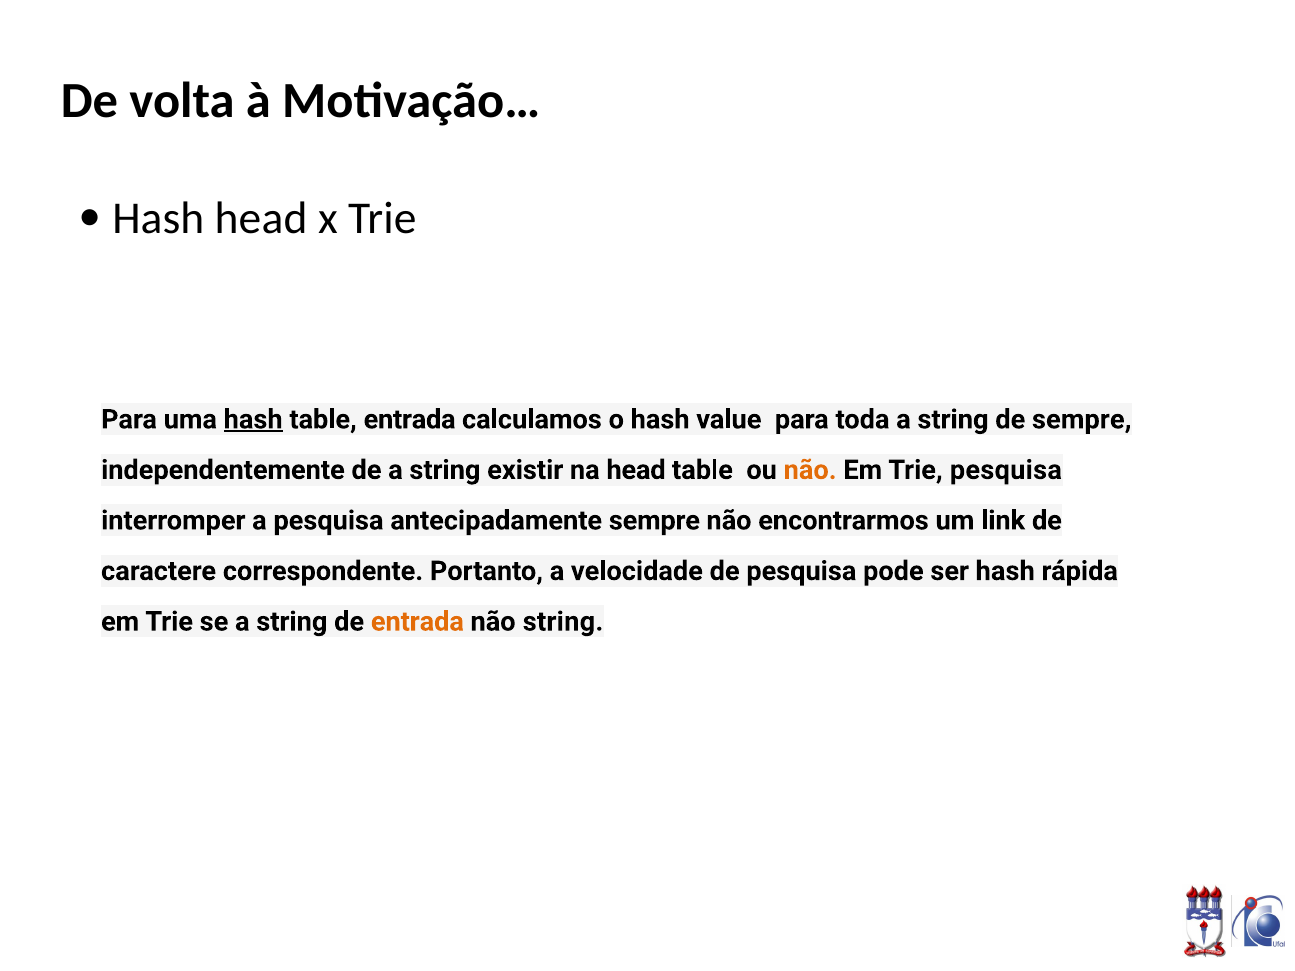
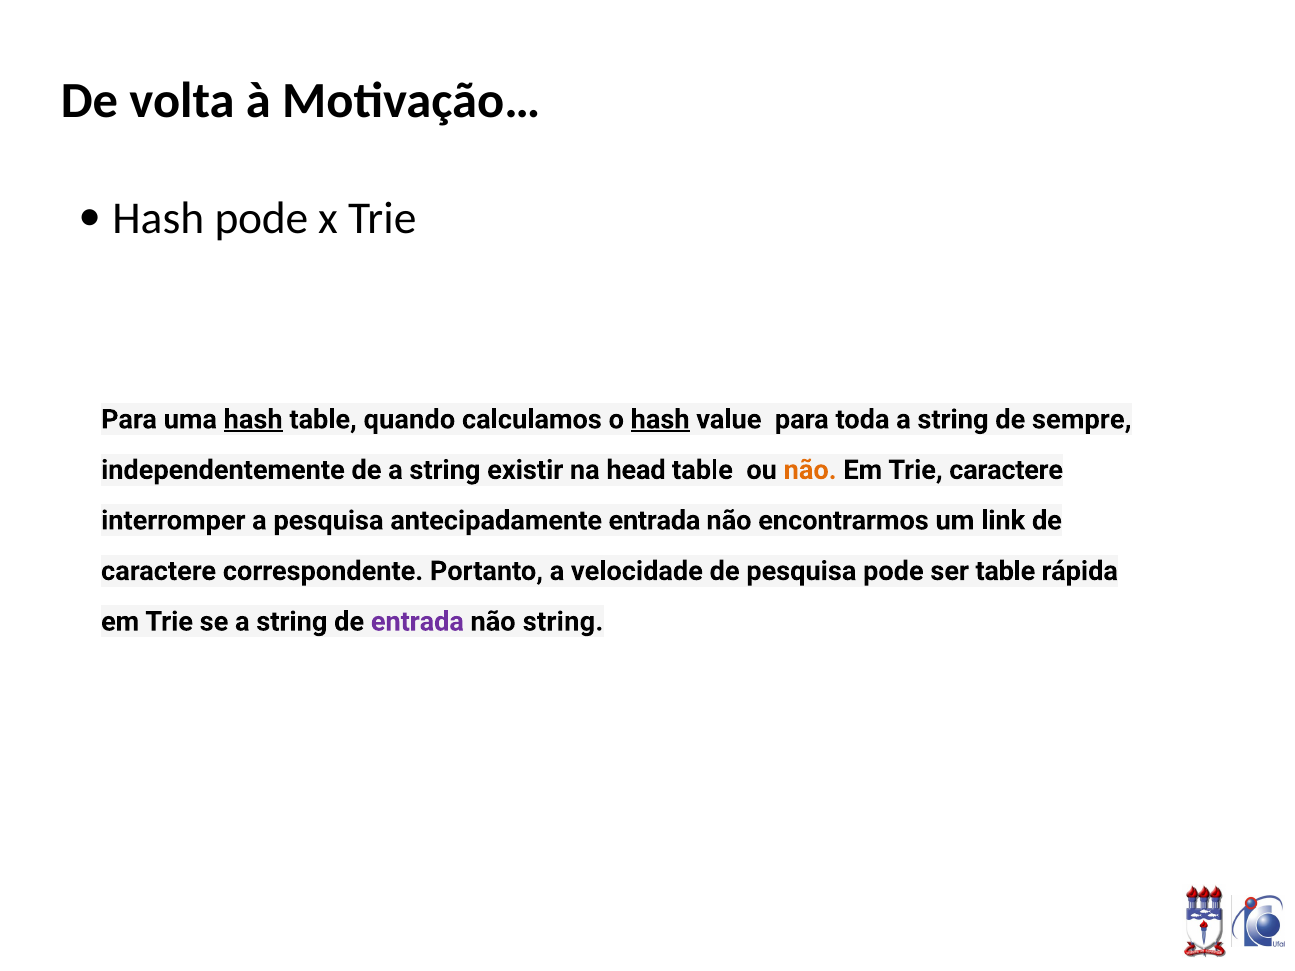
Hash head: head -> pode
table entrada: entrada -> quando
hash at (660, 420) underline: none -> present
Trie pesquisa: pesquisa -> caractere
antecipadamente sempre: sempre -> entrada
ser hash: hash -> table
entrada at (417, 622) colour: orange -> purple
